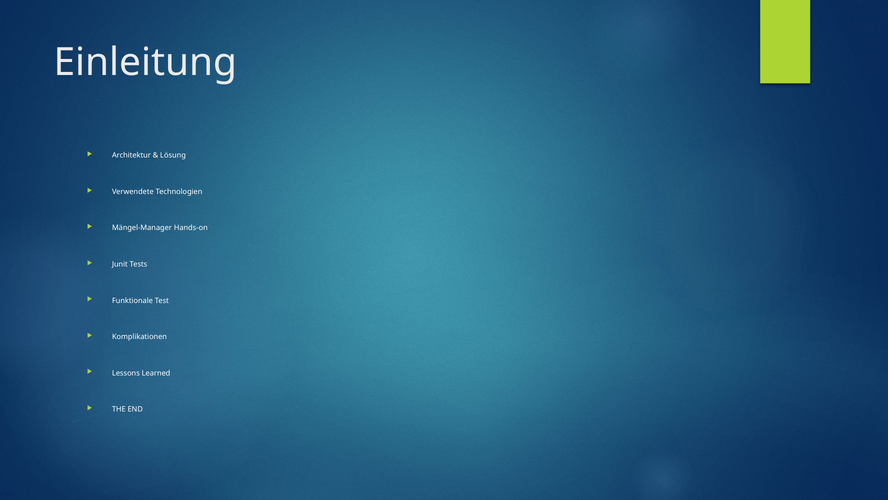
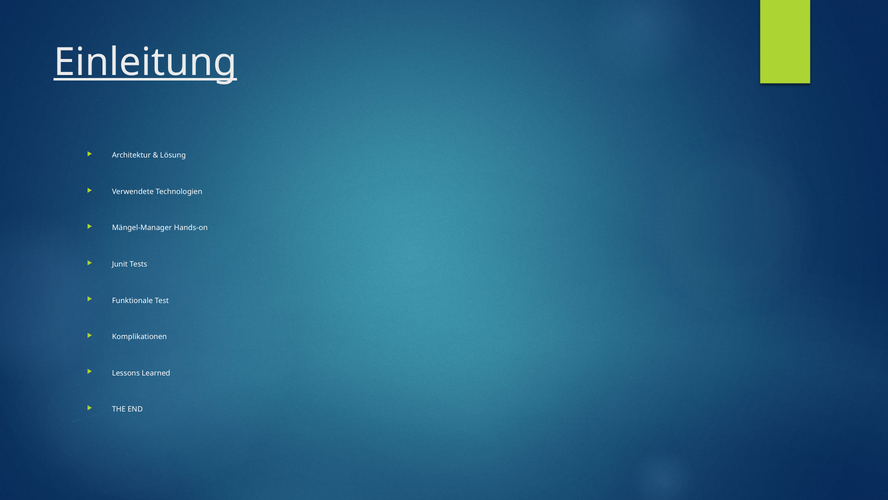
Einleitung underline: none -> present
